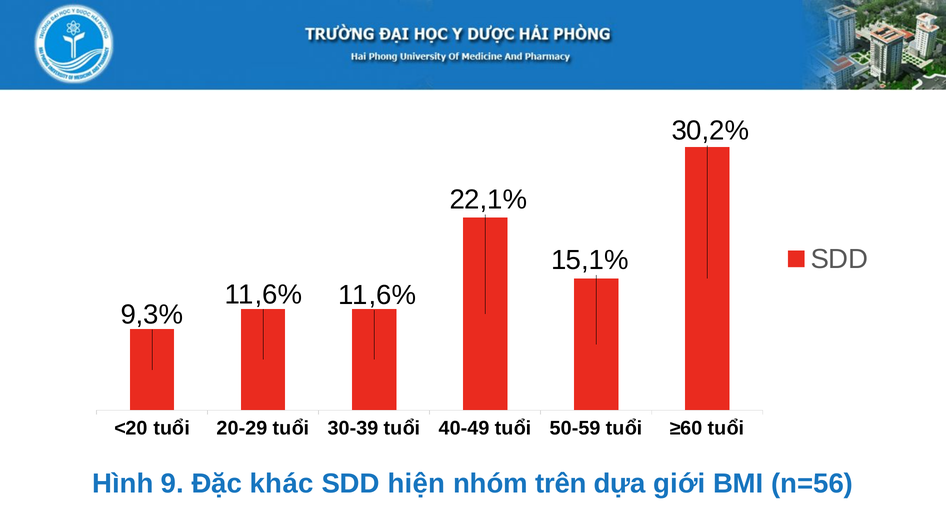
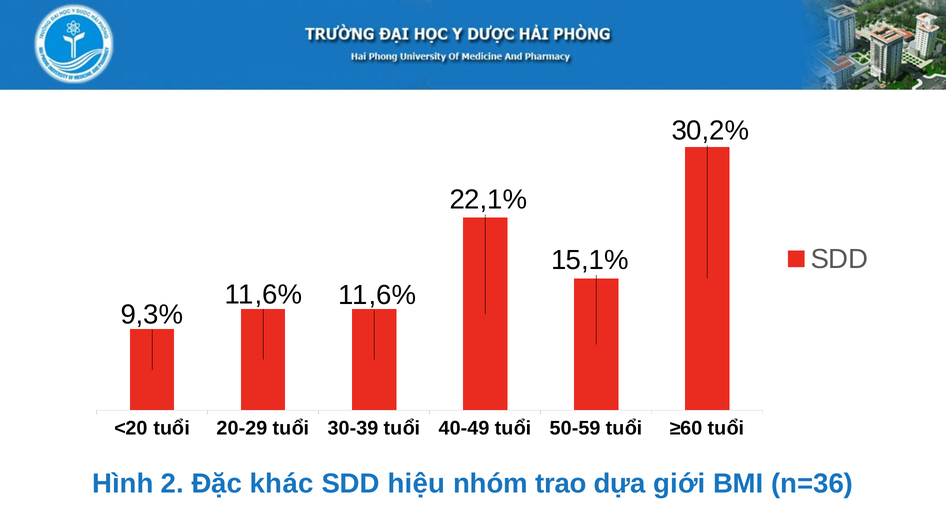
9: 9 -> 2
hiện: hiện -> hiệu
trên: trên -> trao
n=56: n=56 -> n=36
